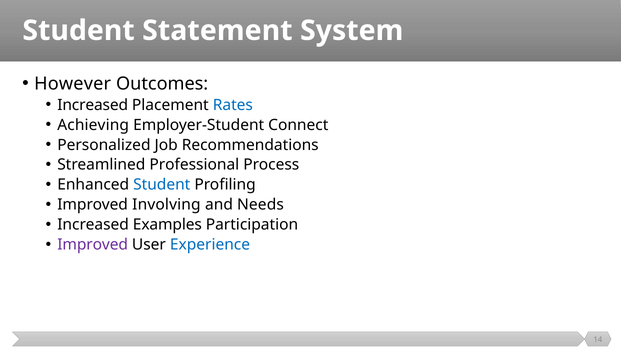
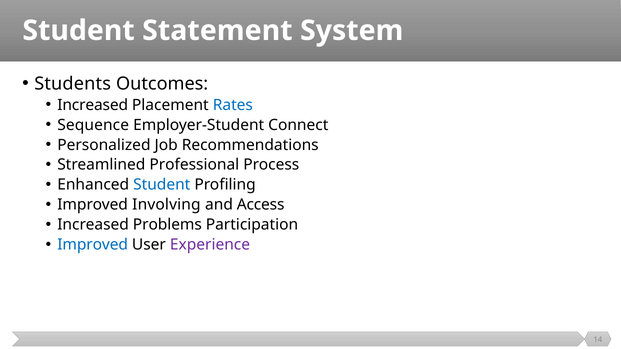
However: However -> Students
Achieving: Achieving -> Sequence
Needs: Needs -> Access
Examples: Examples -> Problems
Improved at (93, 245) colour: purple -> blue
Experience colour: blue -> purple
